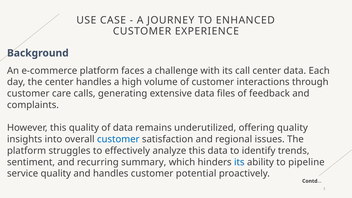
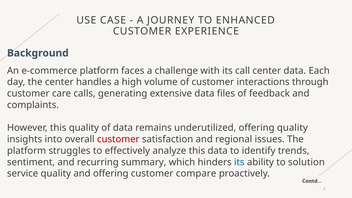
customer at (118, 139) colour: blue -> red
pipeline: pipeline -> solution
and handles: handles -> offering
potential: potential -> compare
